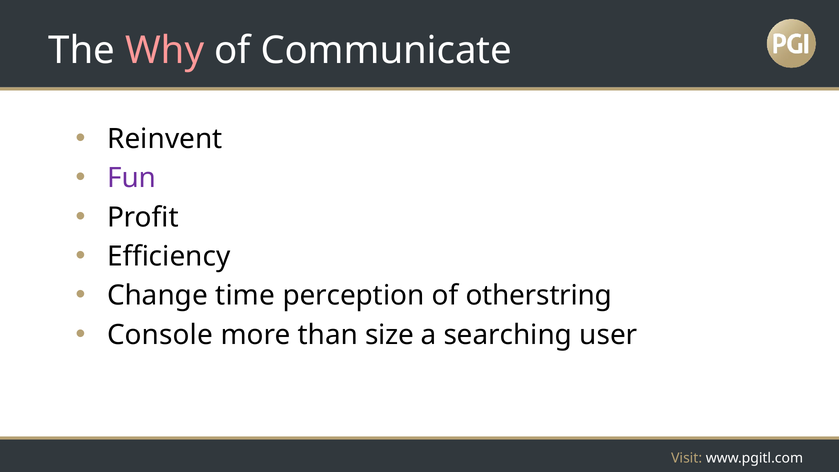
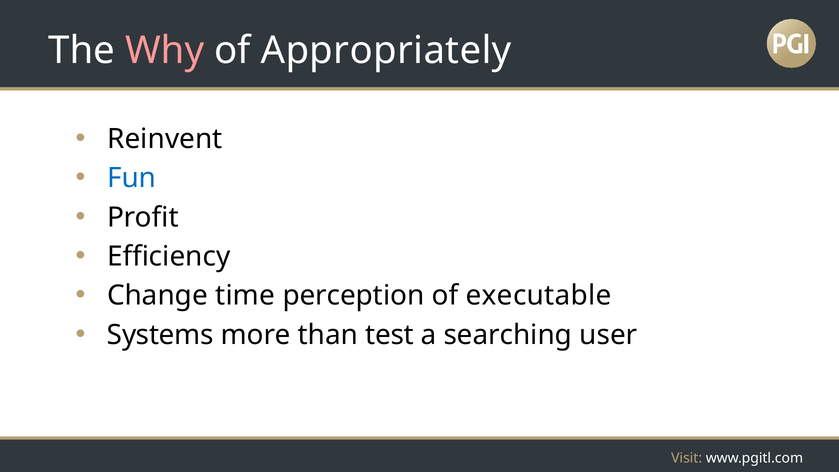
Communicate: Communicate -> Appropriately
Fun colour: purple -> blue
otherstring: otherstring -> executable
Console: Console -> Systems
size: size -> test
